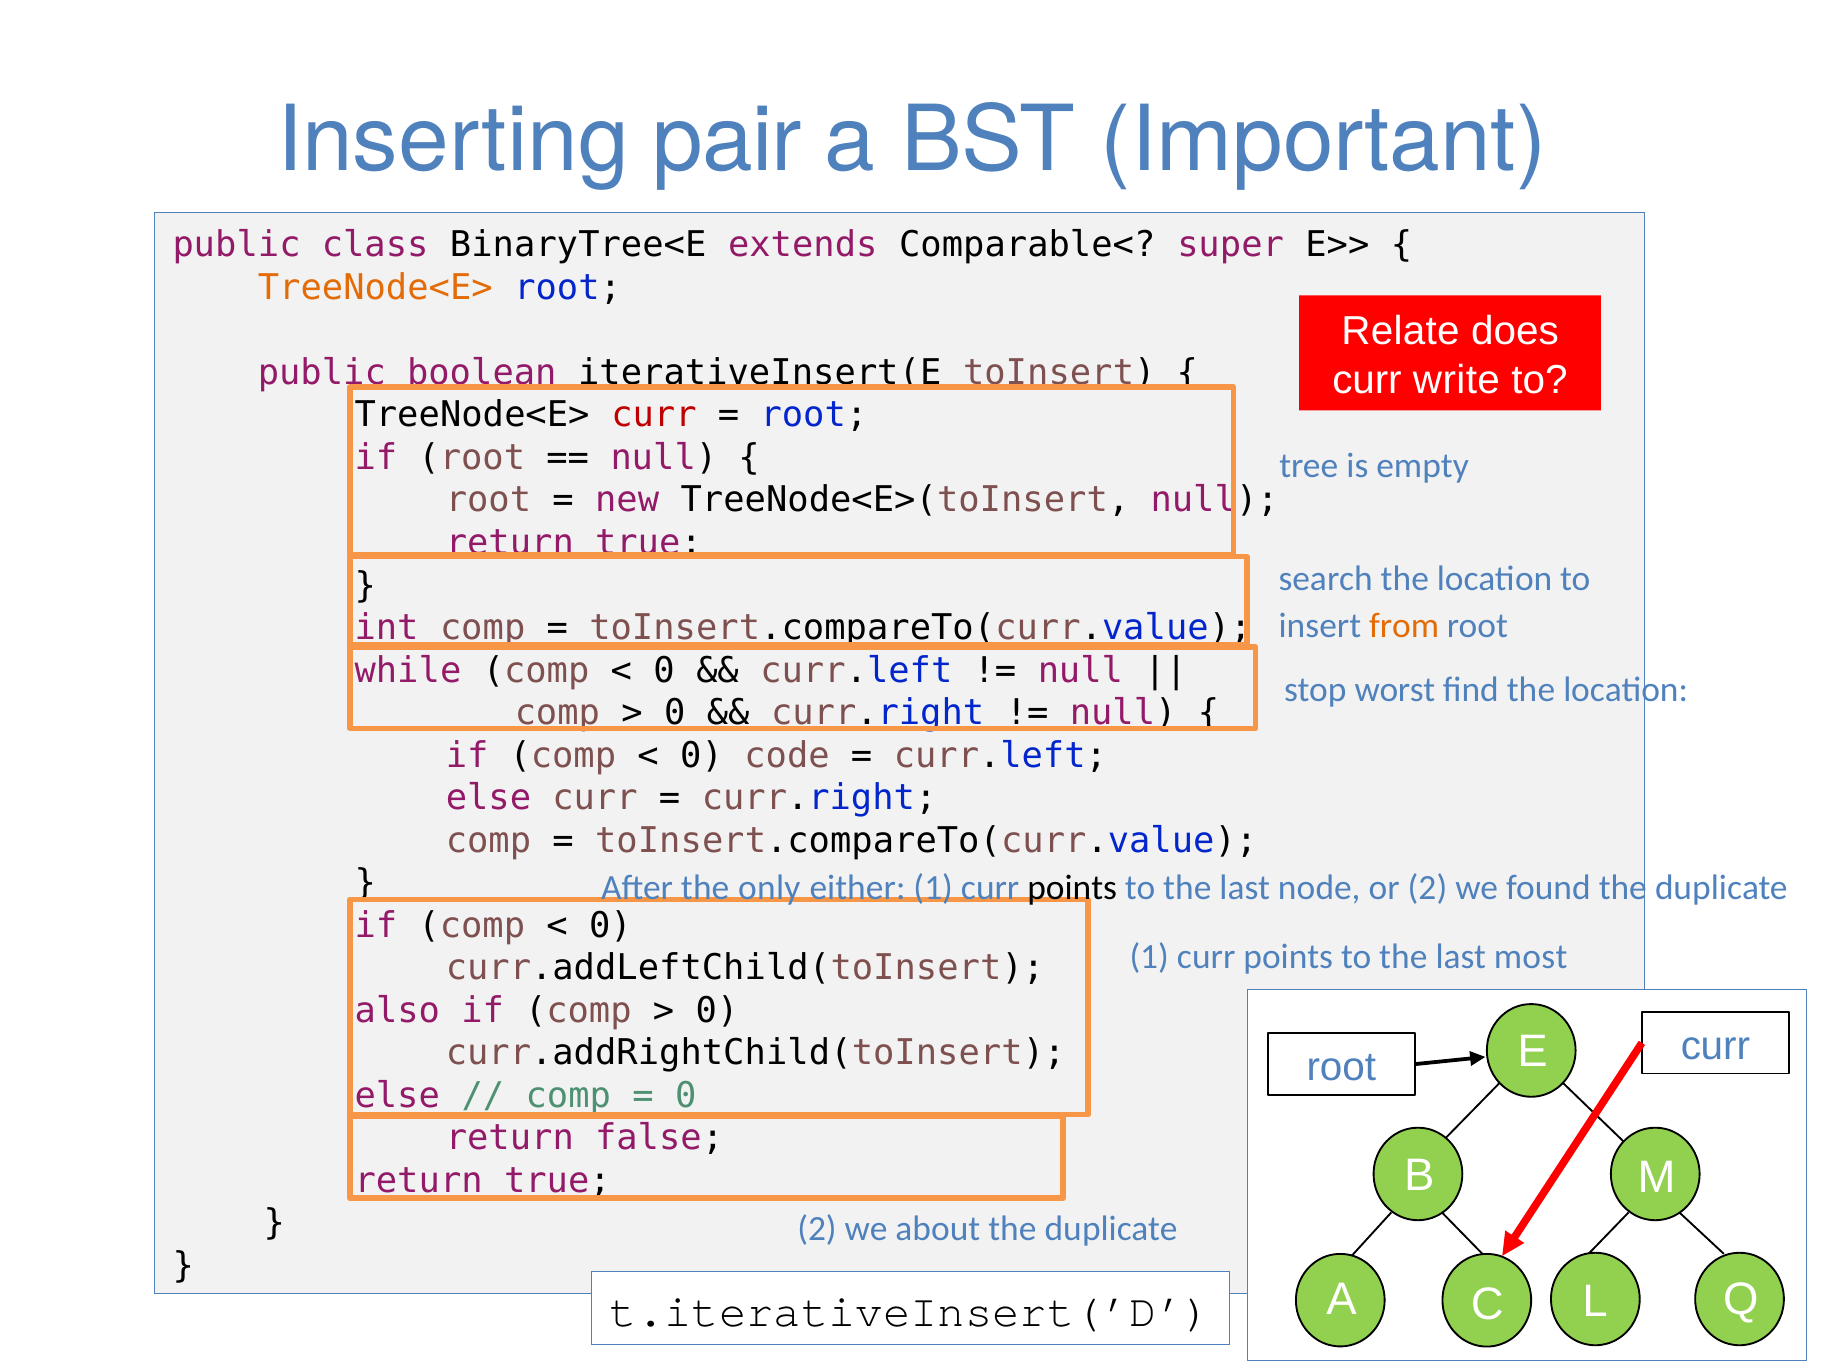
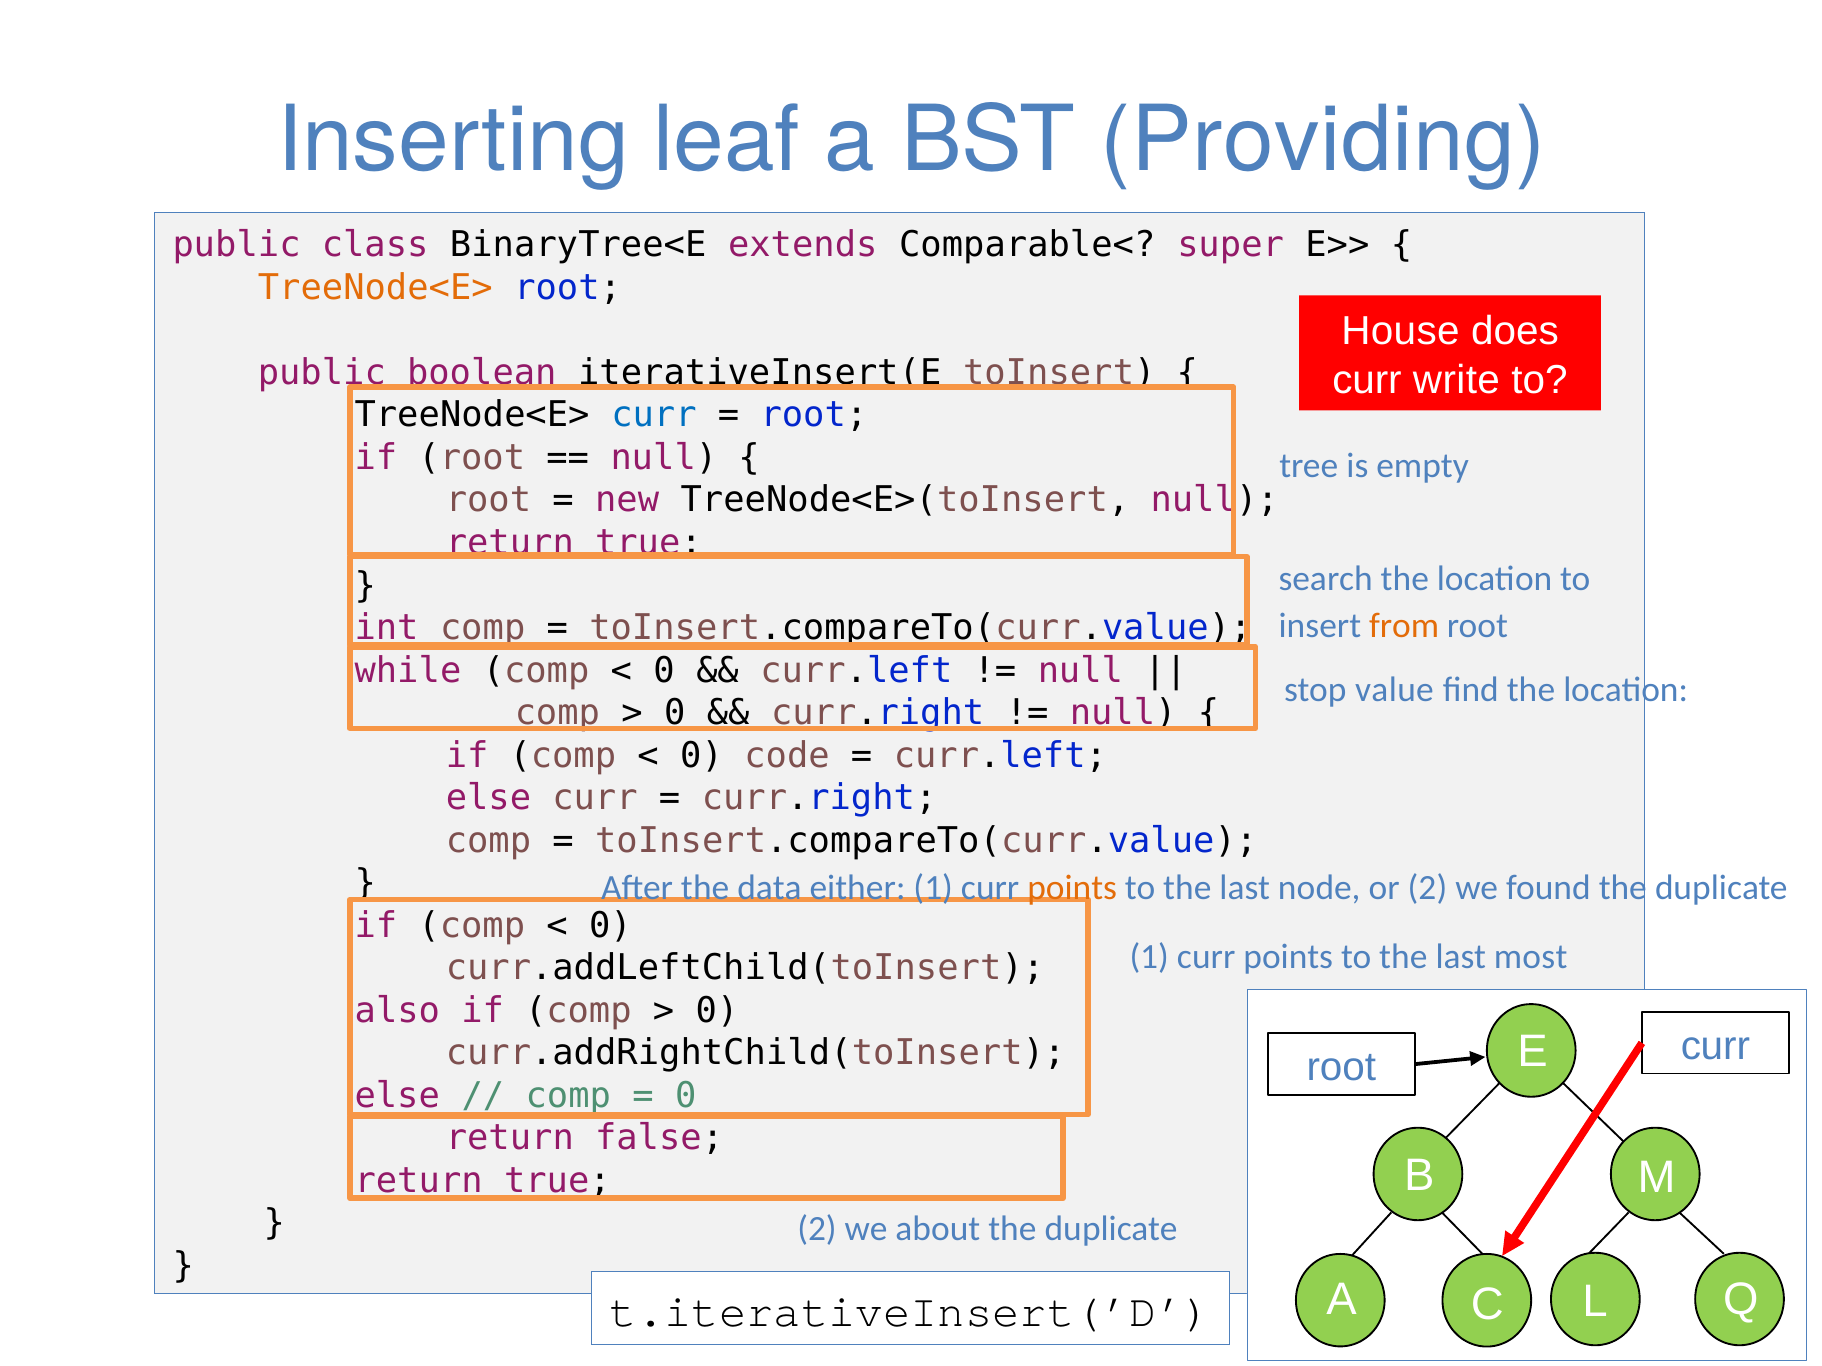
pair: pair -> leaf
Important: Important -> Providing
Relate: Relate -> House
curr at (654, 415) colour: red -> blue
worst: worst -> value
only: only -> data
points at (1072, 888) colour: black -> orange
